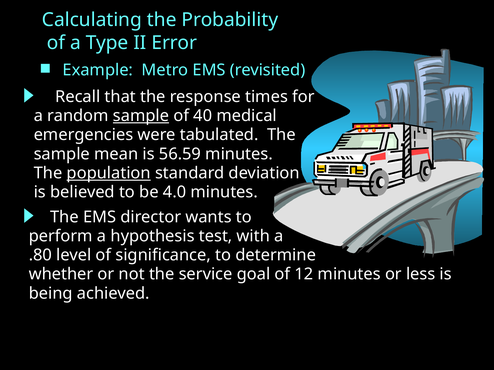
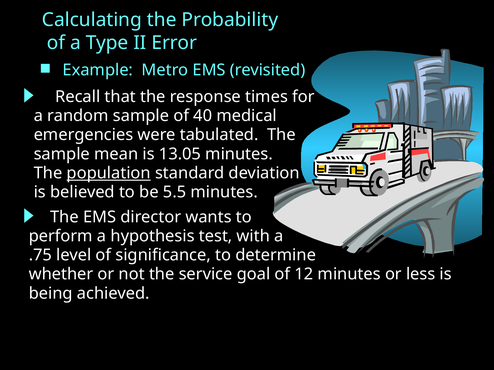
sample at (141, 116) underline: present -> none
56.59: 56.59 -> 13.05
4.0: 4.0 -> 5.5
.80: .80 -> .75
